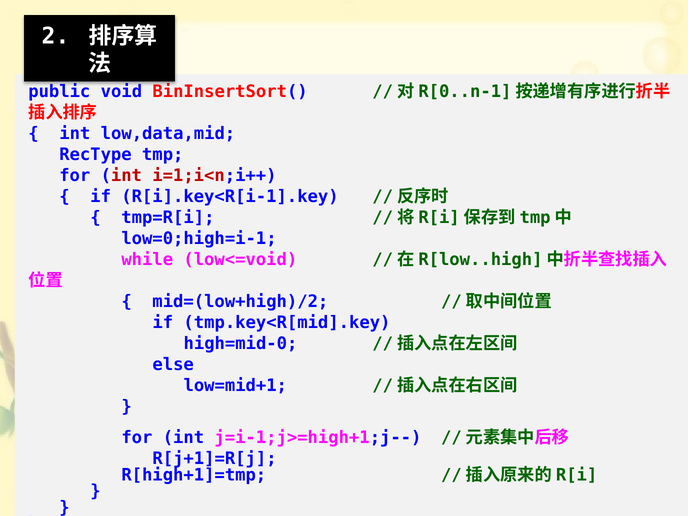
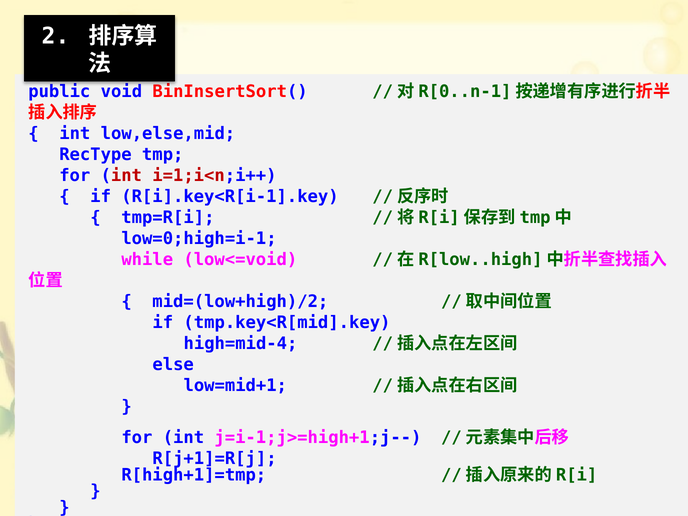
low,data,mid: low,data,mid -> low,else,mid
high=mid-0: high=mid-0 -> high=mid-4
